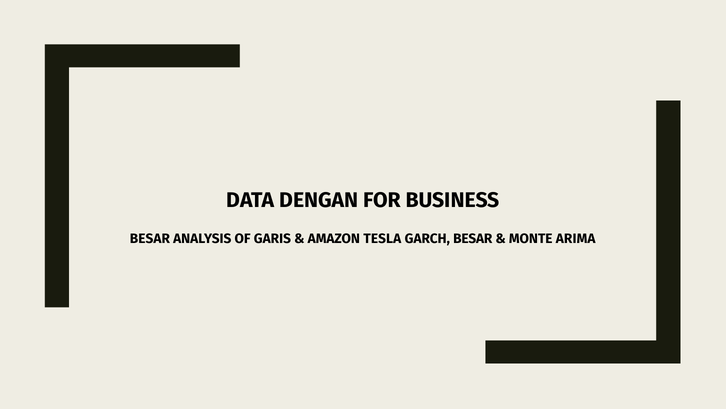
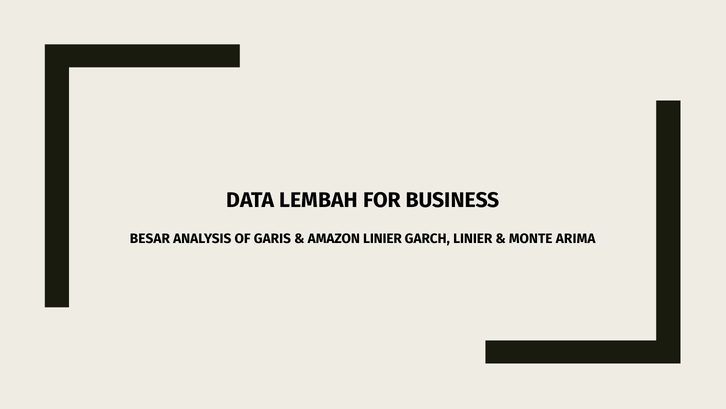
DENGAN: DENGAN -> LEMBAH
AMAZON TESLA: TESLA -> LINIER
GARCH BESAR: BESAR -> LINIER
